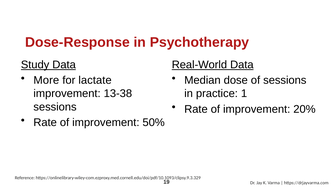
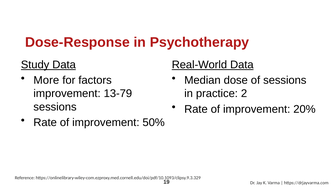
lactate: lactate -> factors
13-38: 13-38 -> 13-79
1: 1 -> 2
